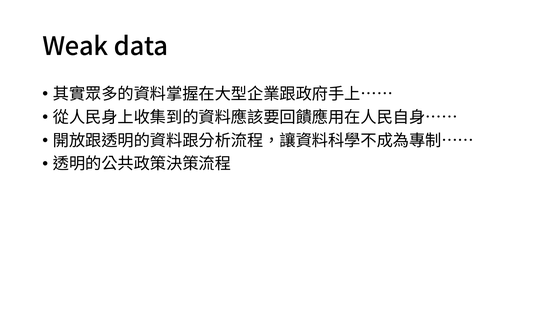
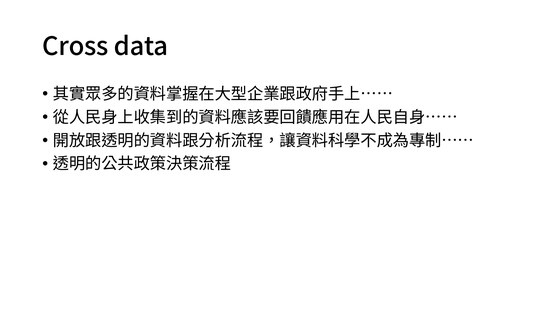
Weak: Weak -> Cross
